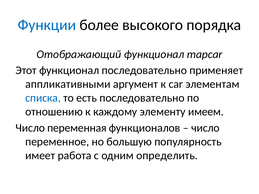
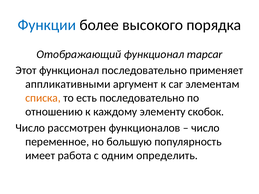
списка colour: blue -> orange
имеем: имеем -> скобок
переменная: переменная -> рассмотрен
